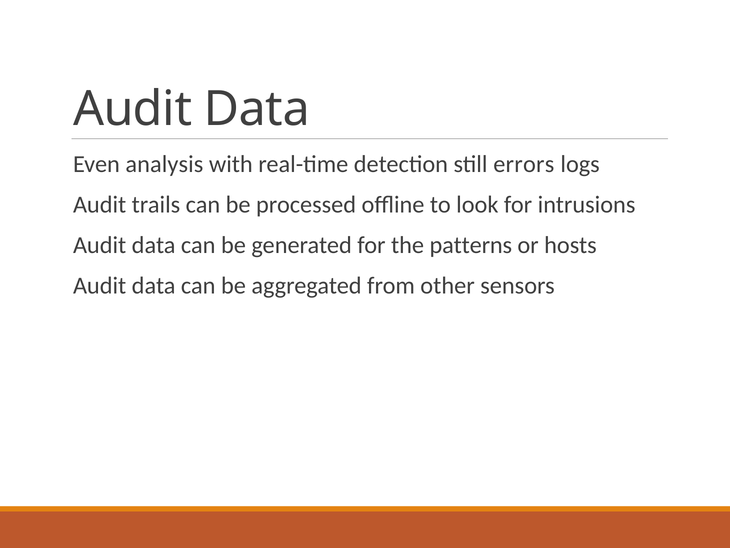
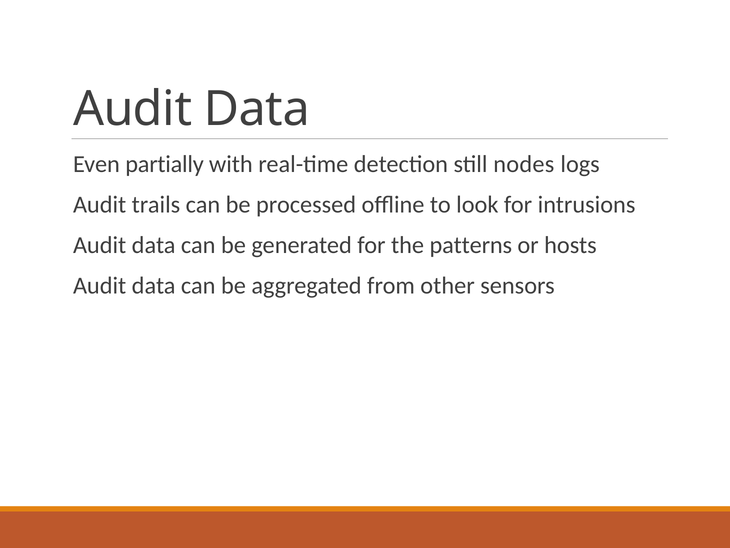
analysis: analysis -> partially
errors: errors -> nodes
